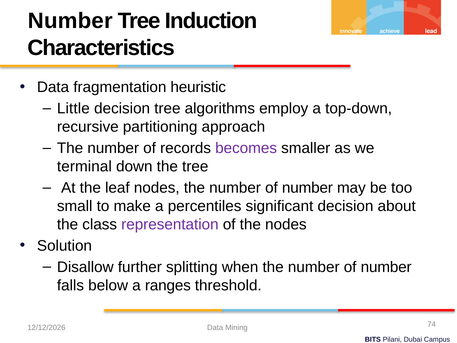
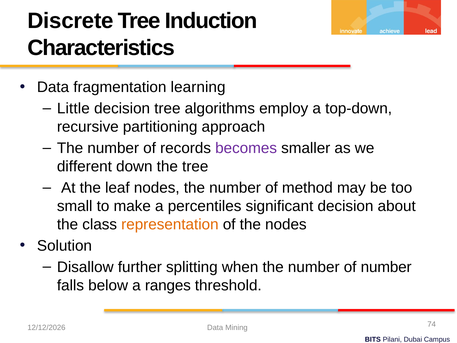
Number at (70, 21): Number -> Discrete
heuristic: heuristic -> learning
terminal: terminal -> different
number at (307, 188): number -> method
representation colour: purple -> orange
